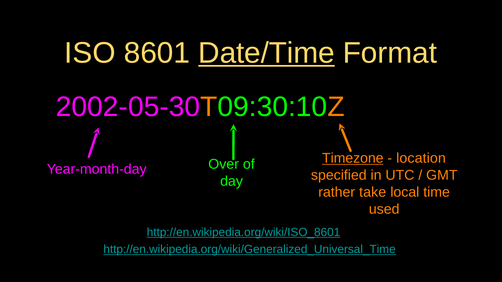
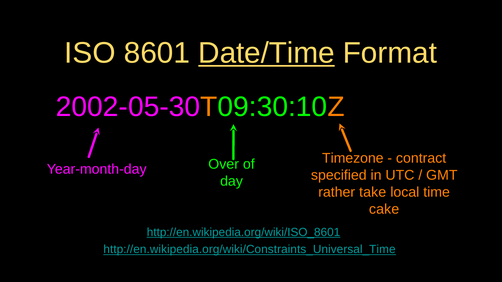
Timezone underline: present -> none
location: location -> contract
used: used -> cake
http://en.wikipedia.org/wiki/Generalized_Universal_Time: http://en.wikipedia.org/wiki/Generalized_Universal_Time -> http://en.wikipedia.org/wiki/Constraints_Universal_Time
